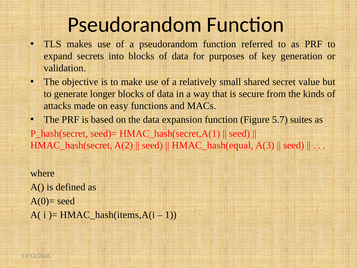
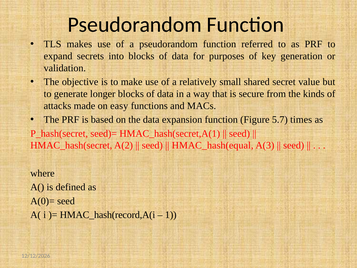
suites: suites -> times
HMAC_hash(items,A(i: HMAC_hash(items,A(i -> HMAC_hash(record,A(i
